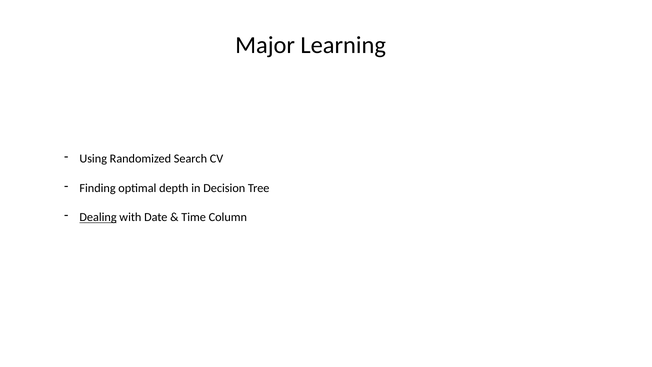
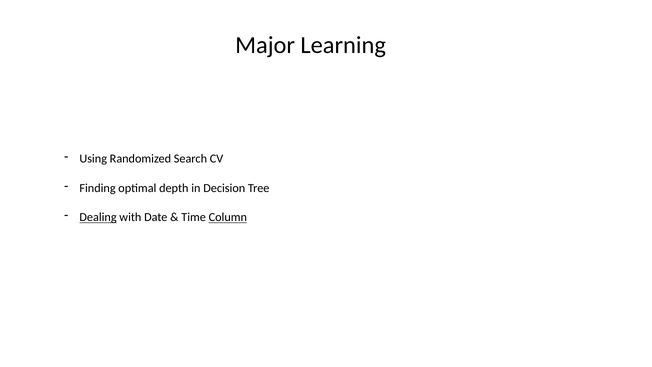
Column underline: none -> present
